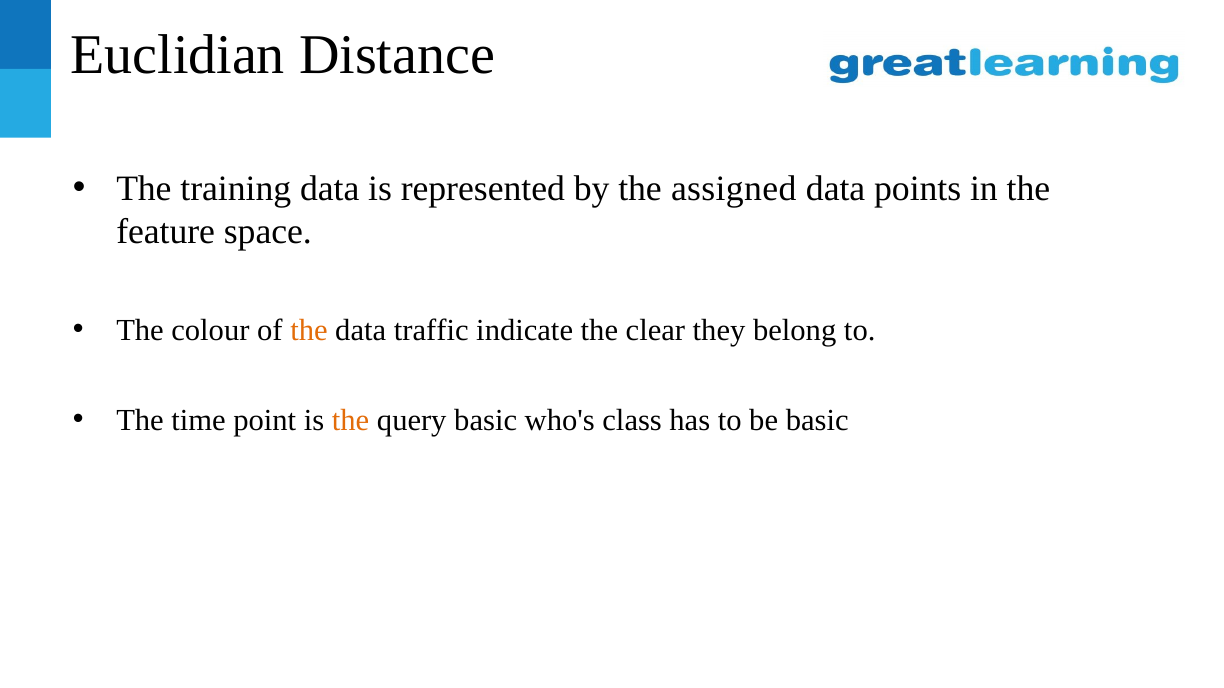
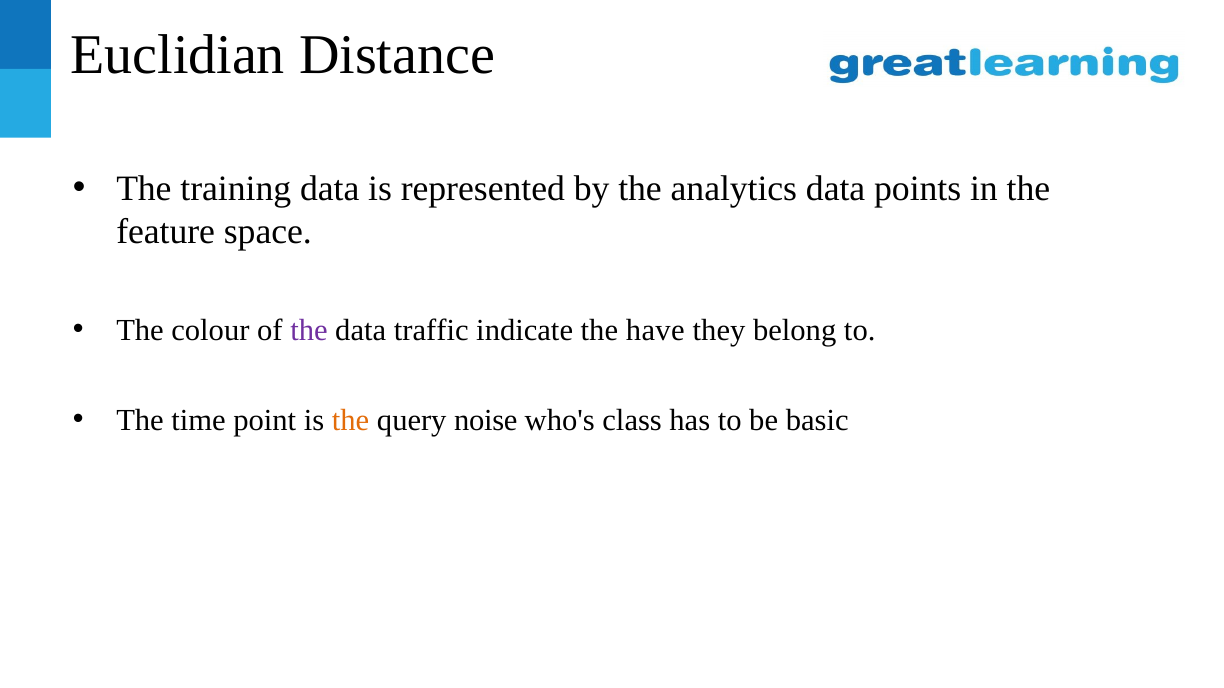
assigned: assigned -> analytics
the at (309, 331) colour: orange -> purple
clear: clear -> have
query basic: basic -> noise
